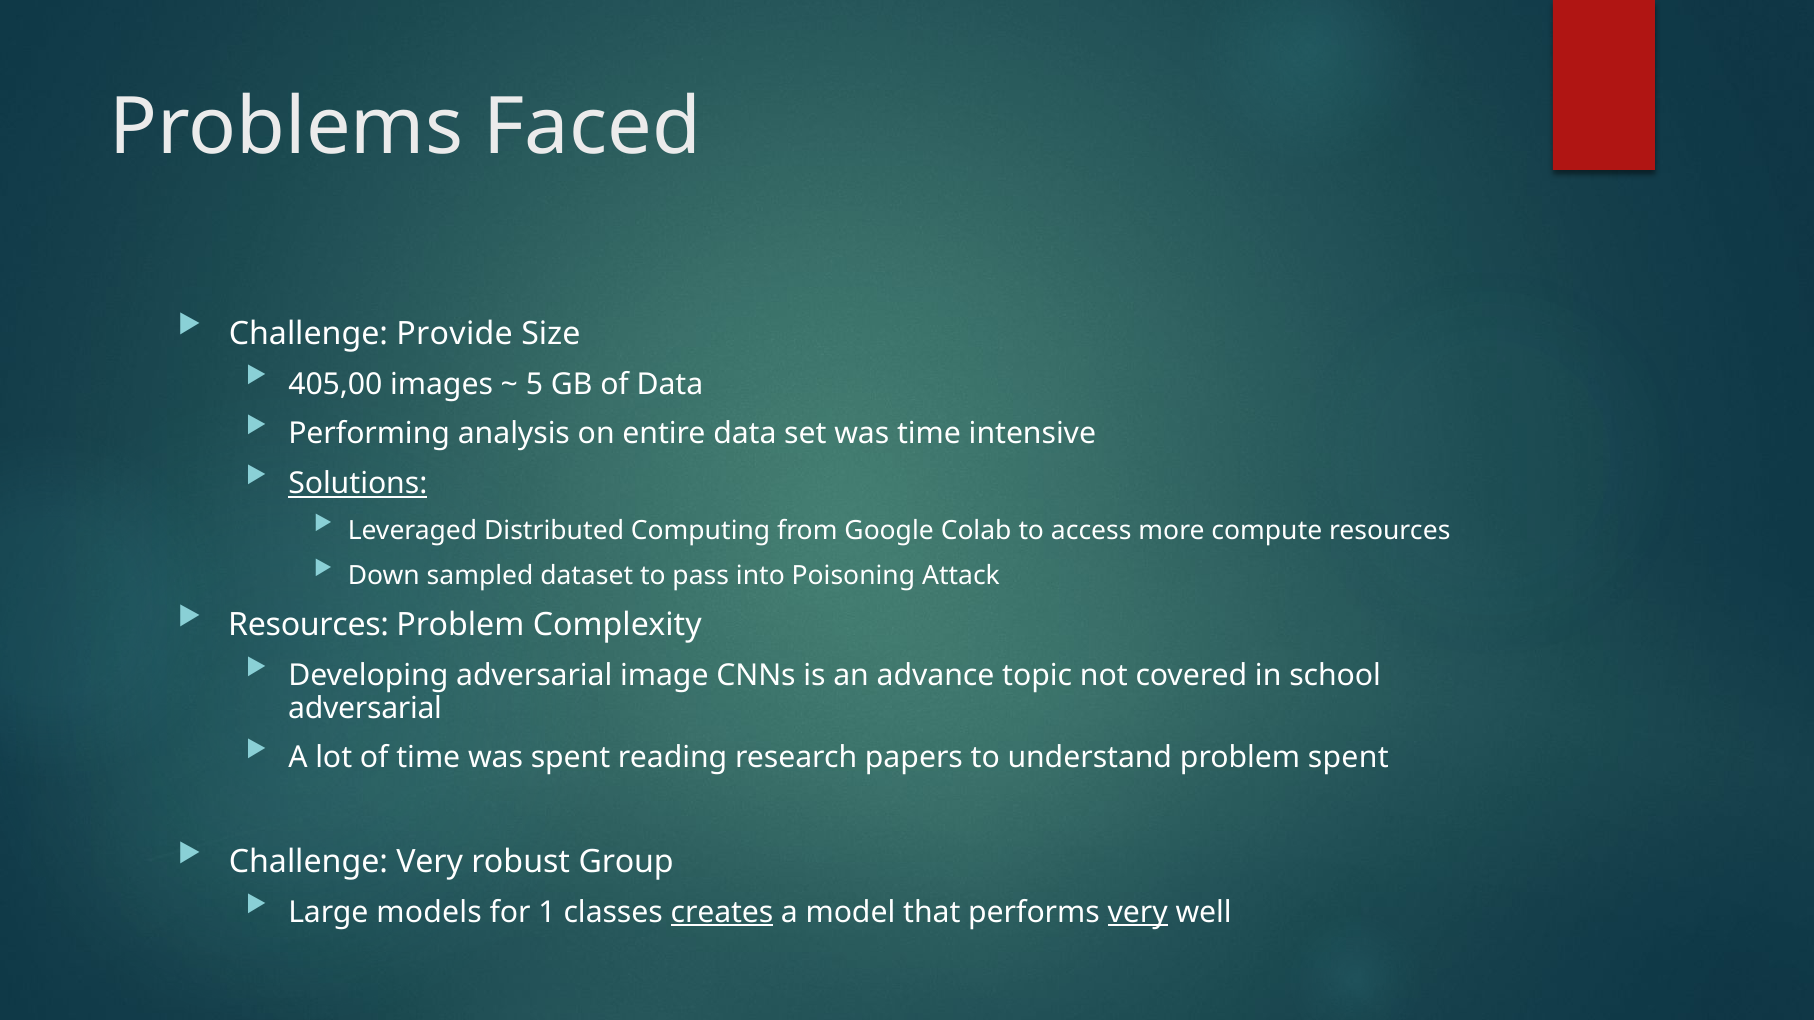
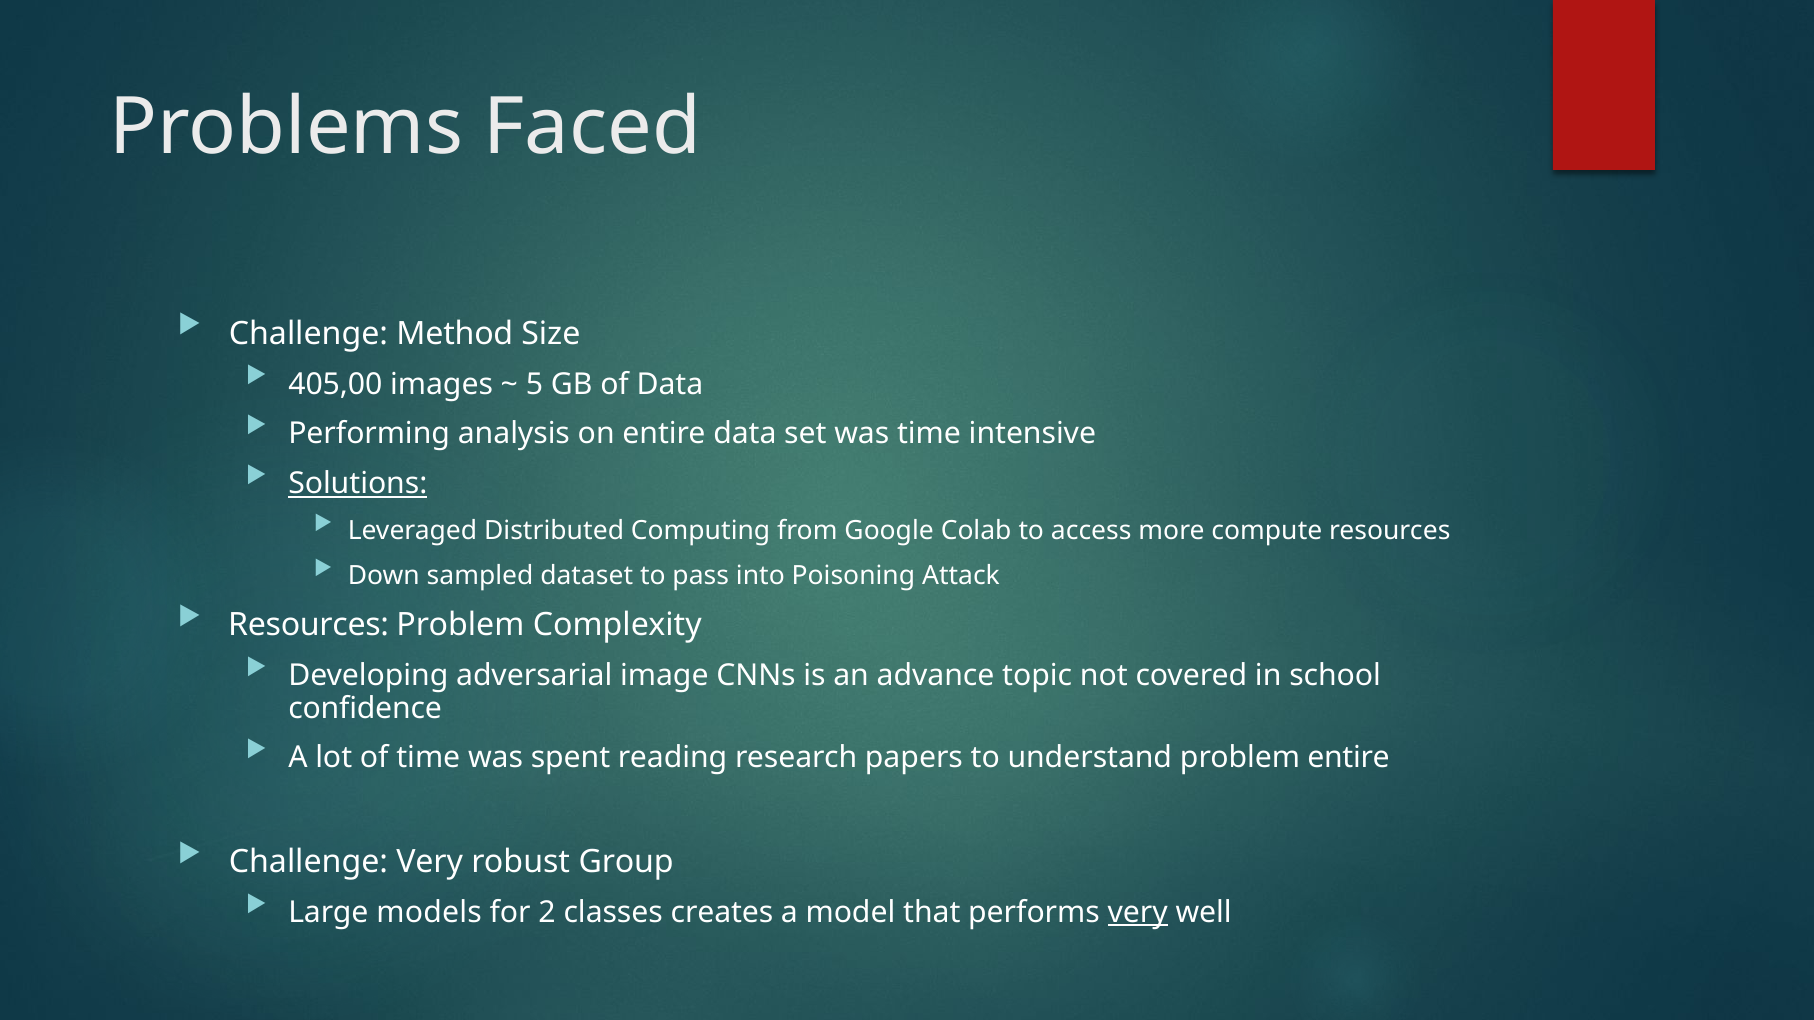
Provide: Provide -> Method
adversarial at (365, 708): adversarial -> confidence
problem spent: spent -> entire
1: 1 -> 2
creates underline: present -> none
